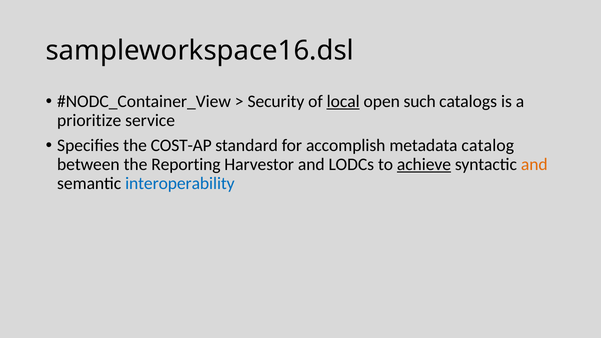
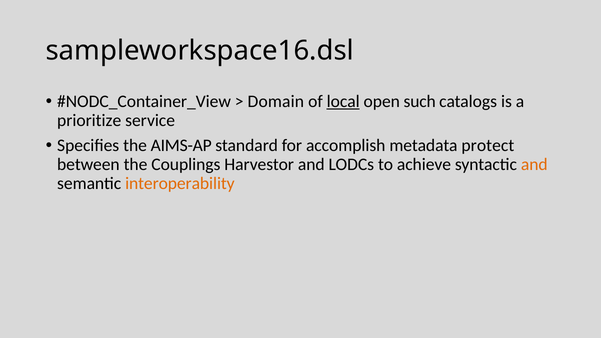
Security: Security -> Domain
COST-AP: COST-AP -> AIMS-AP
catalog: catalog -> protect
Reporting: Reporting -> Couplings
achieve underline: present -> none
interoperability colour: blue -> orange
